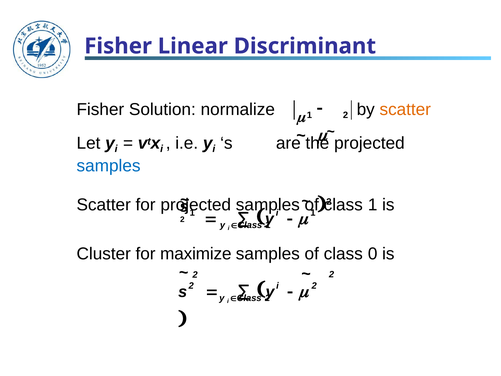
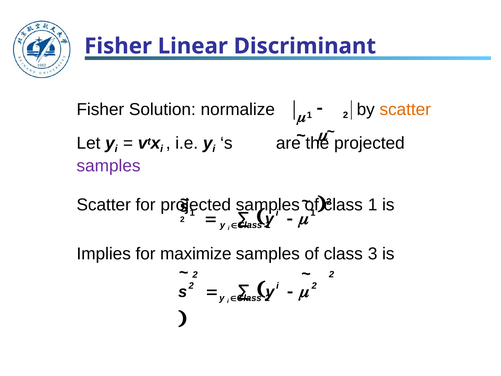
samples at (109, 166) colour: blue -> purple
Cluster: Cluster -> Implies
0: 0 -> 3
